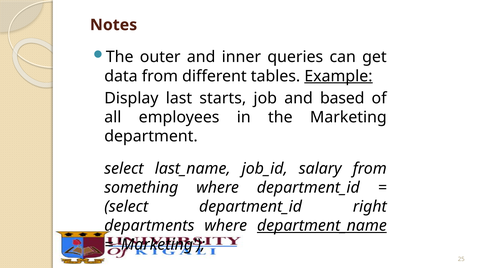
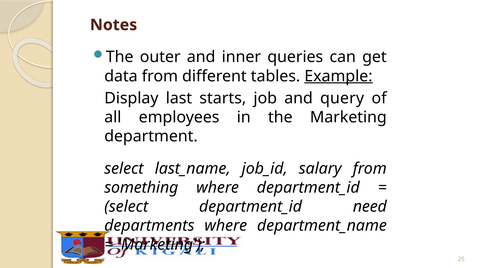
based: based -> query
right: right -> need
department_name underline: present -> none
